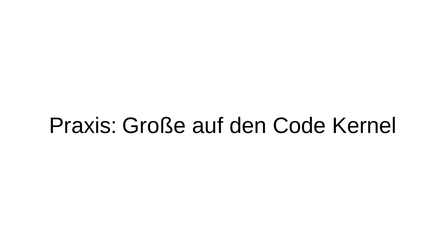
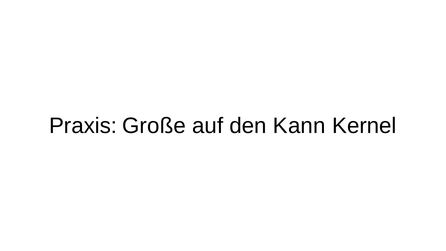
Code: Code -> Kann
